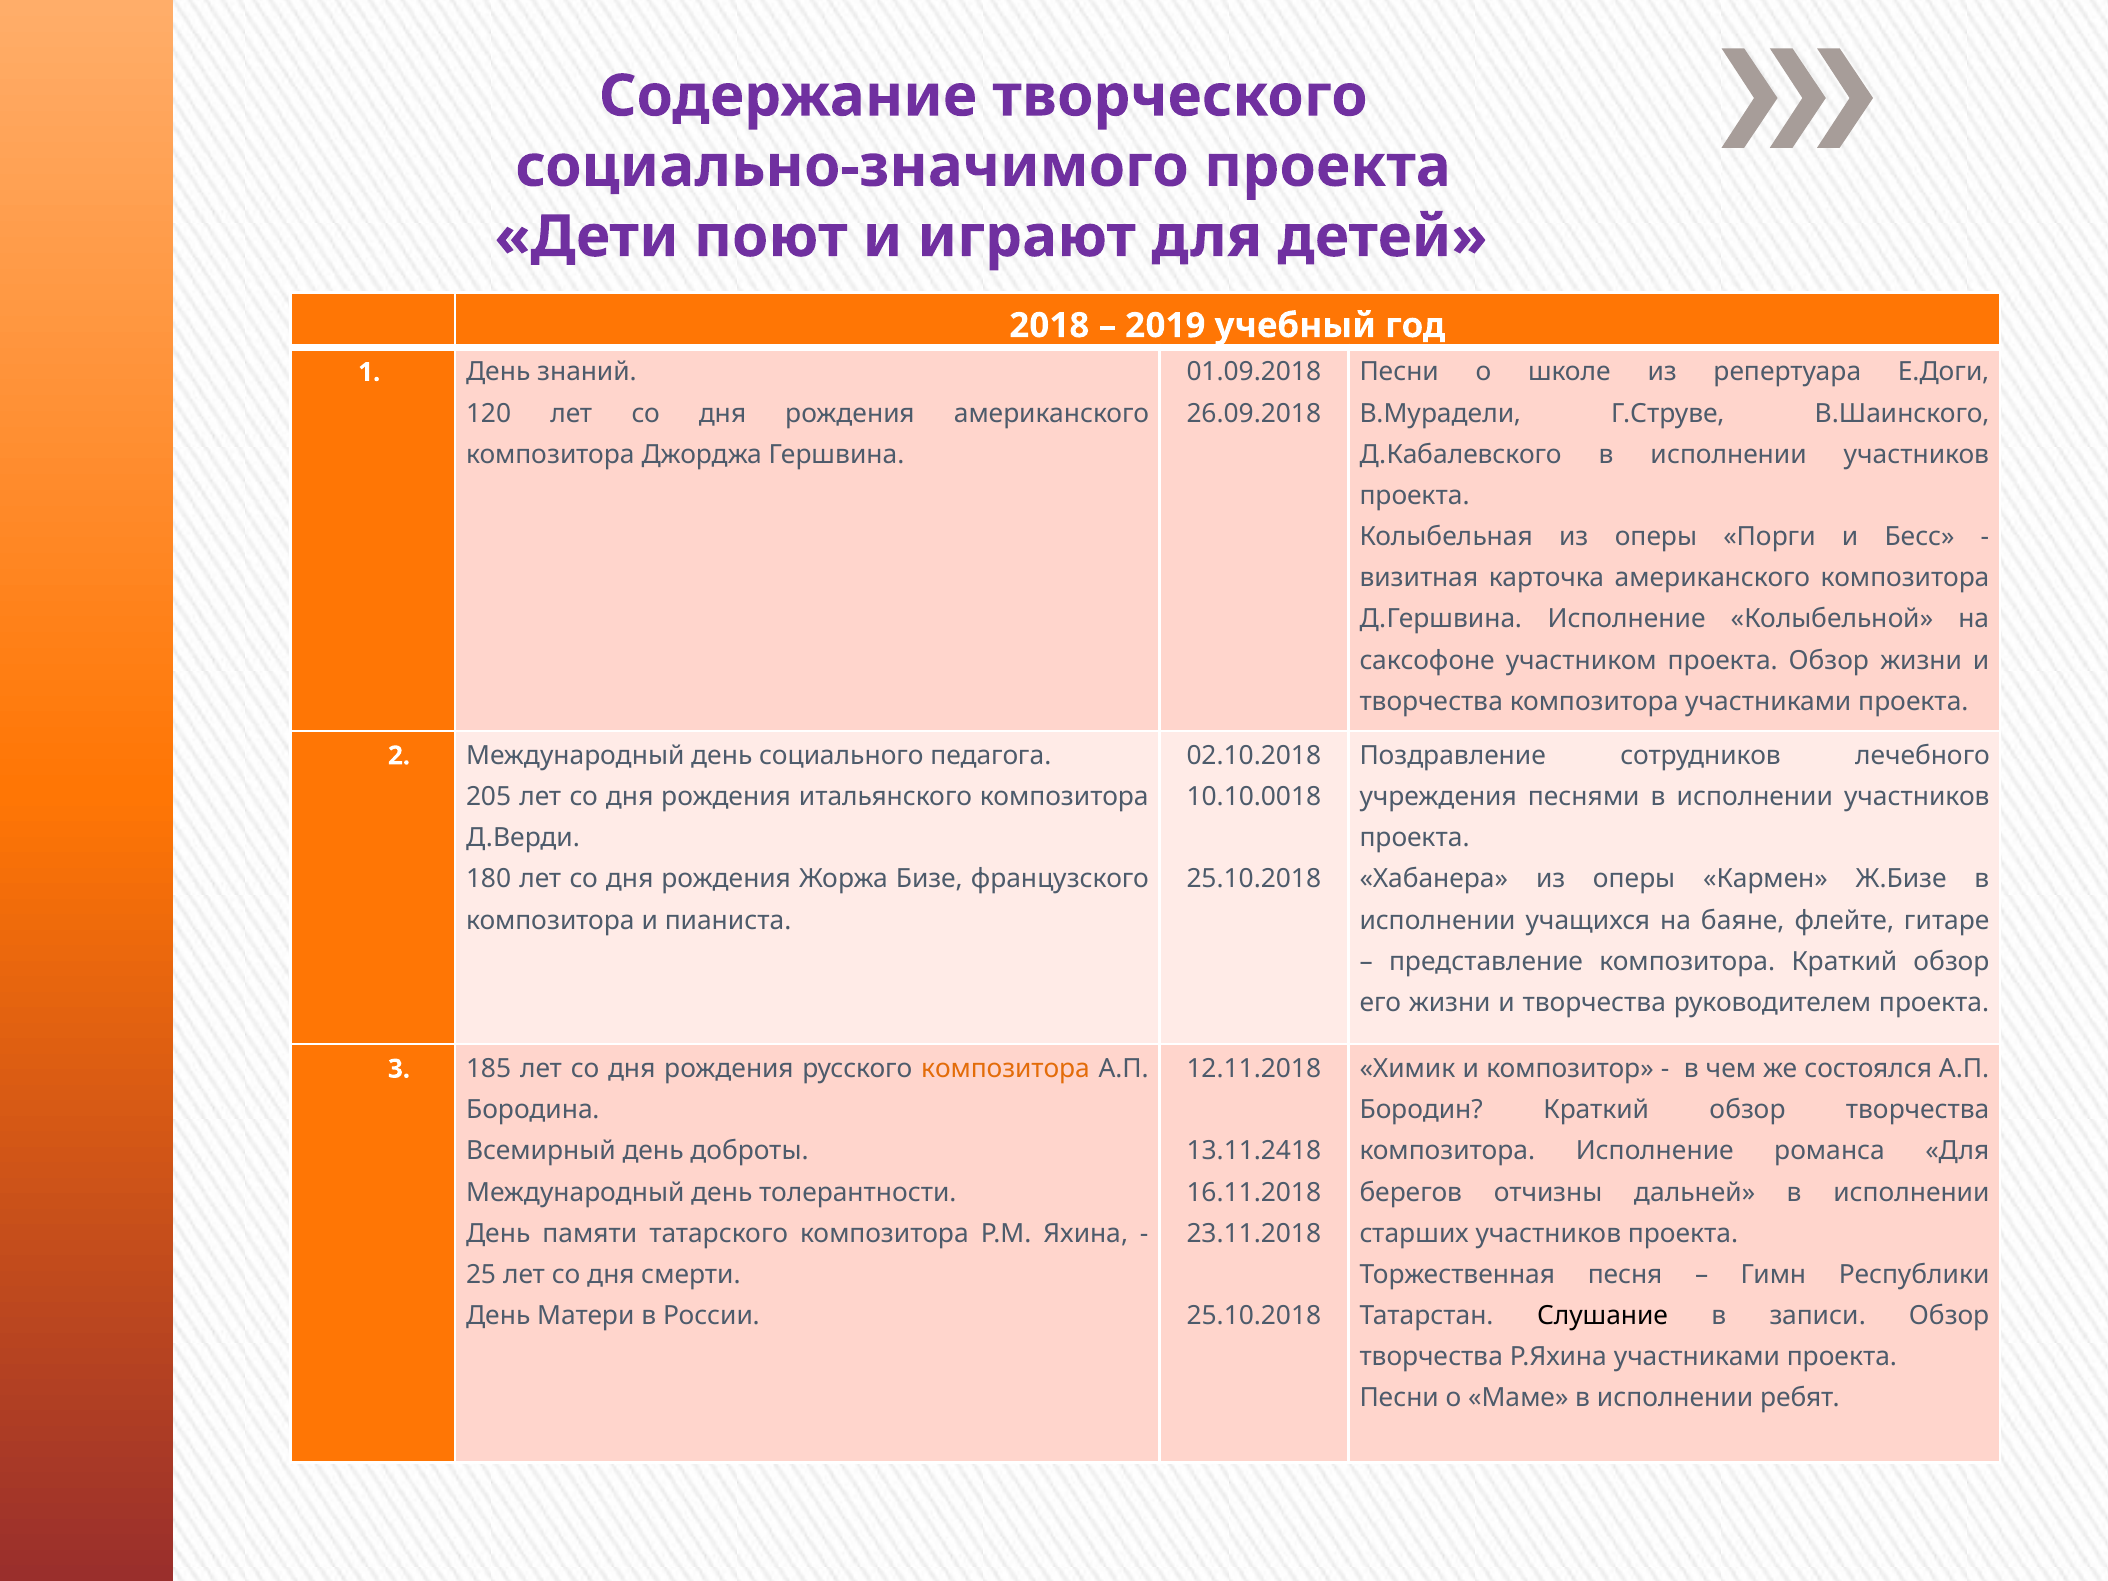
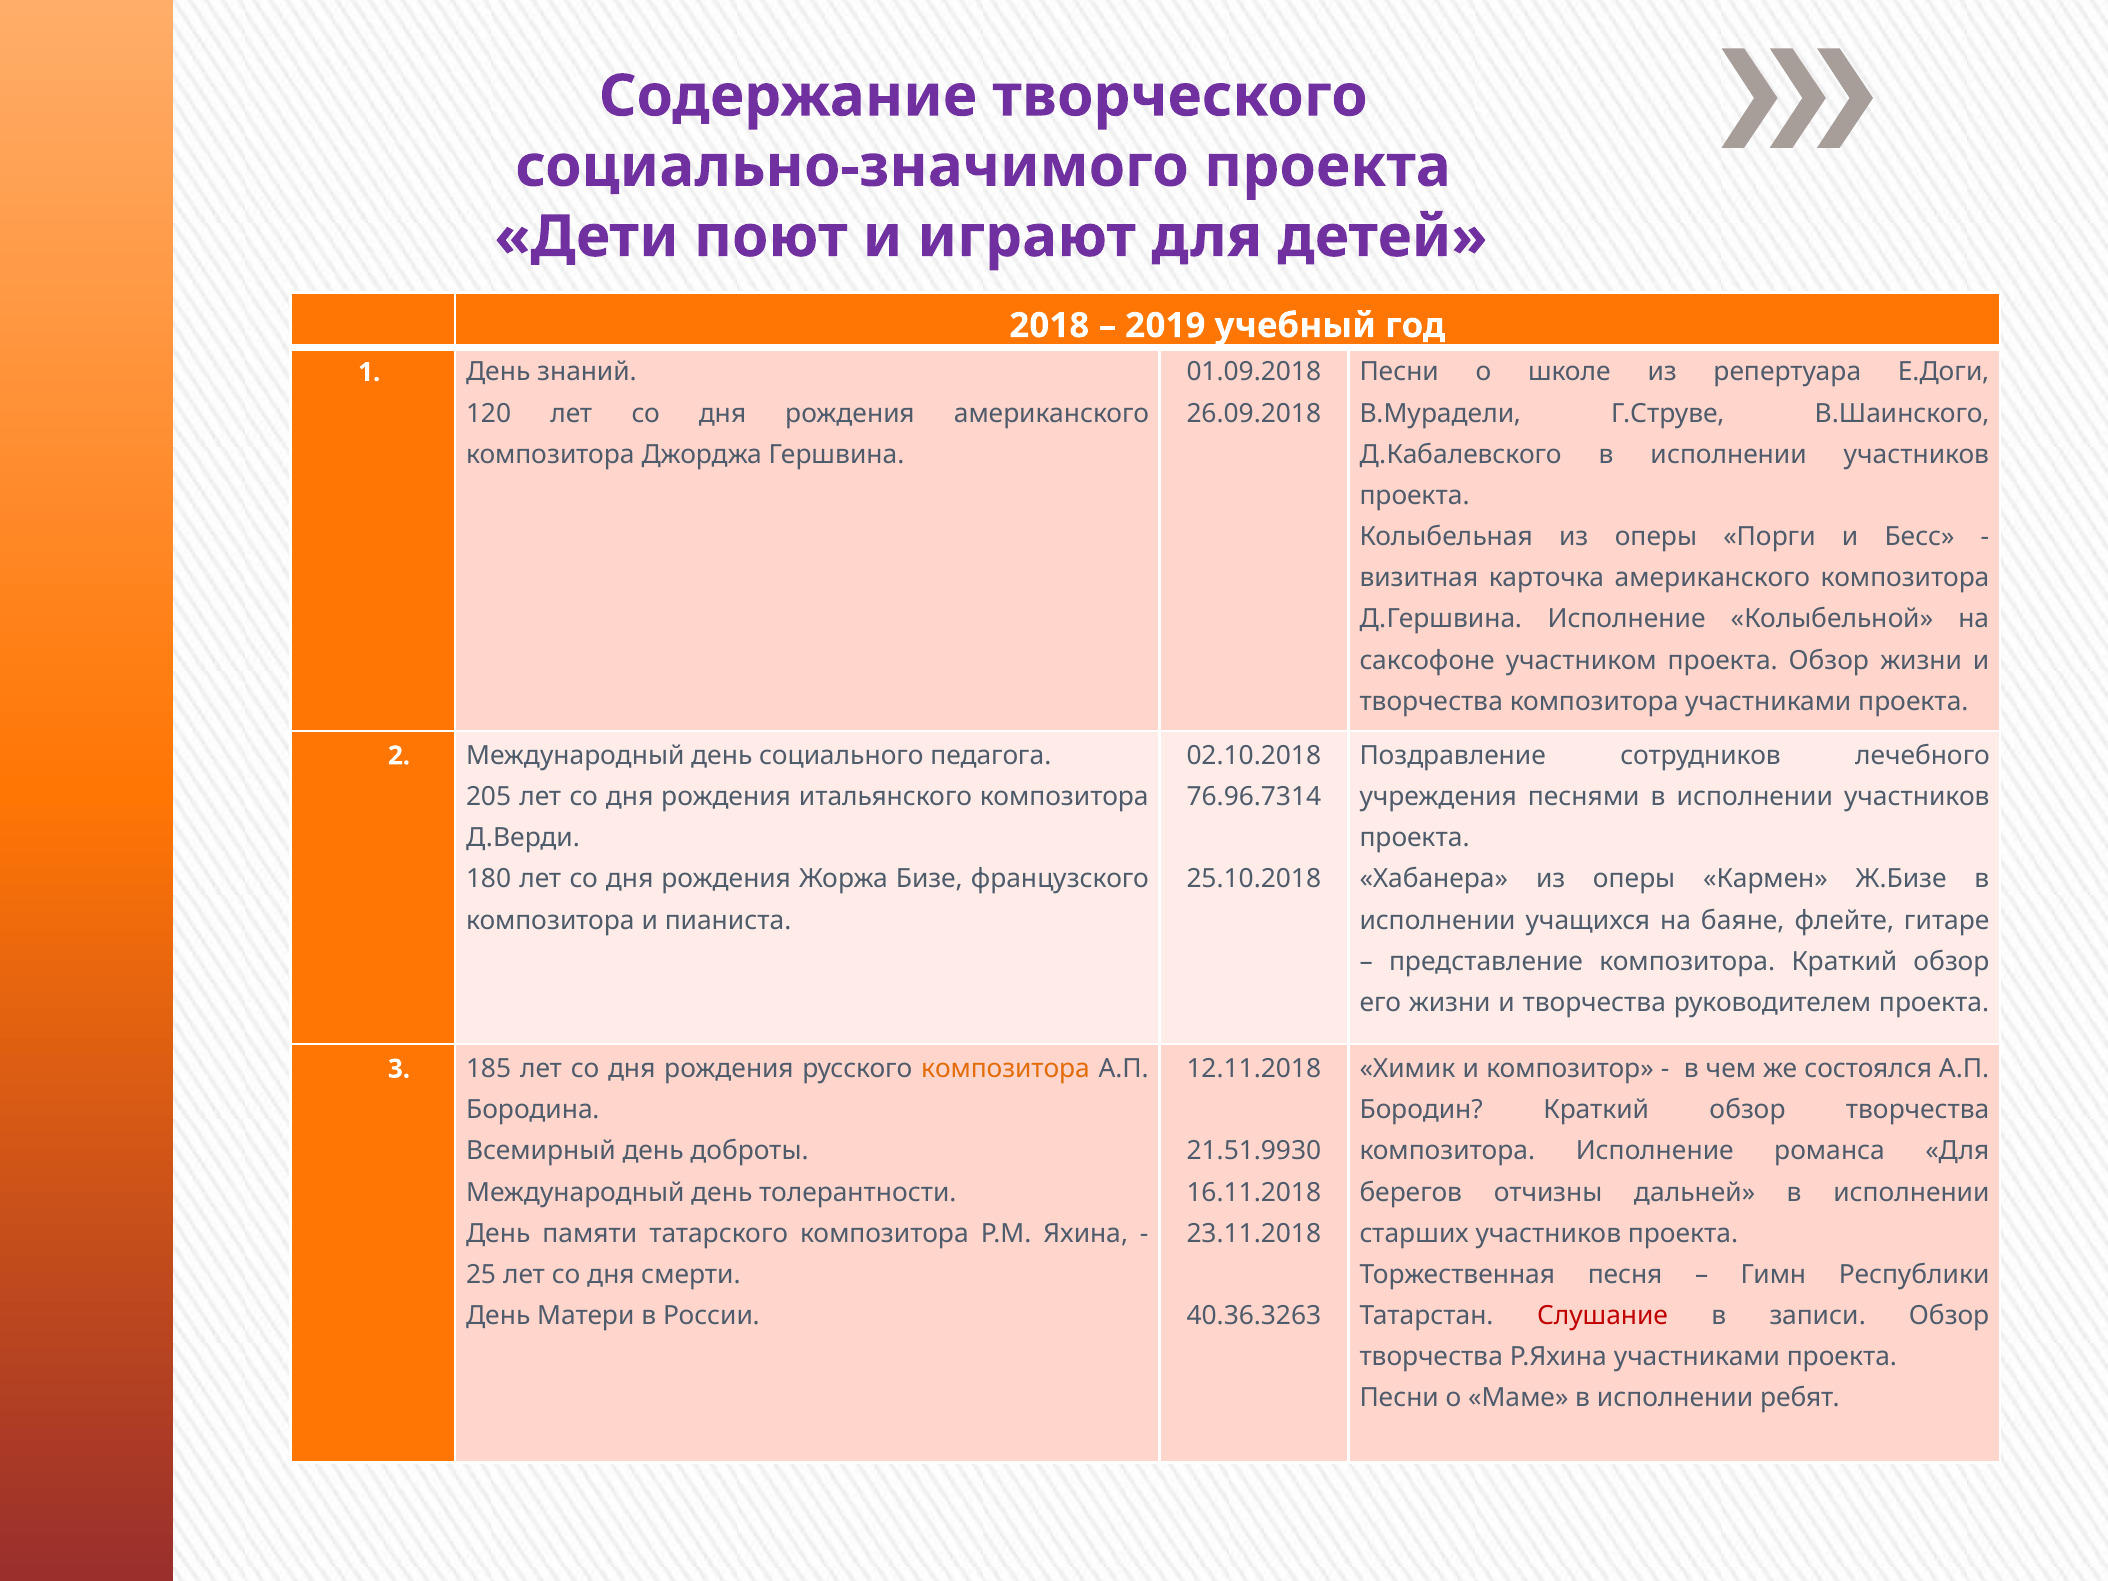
10.10.0018: 10.10.0018 -> 76.96.7314
13.11.2418: 13.11.2418 -> 21.51.9930
25.10.2018 at (1254, 1316): 25.10.2018 -> 40.36.3263
Слушание colour: black -> red
